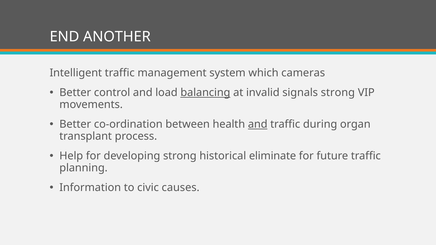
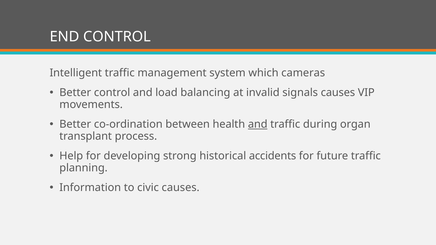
END ANOTHER: ANOTHER -> CONTROL
balancing underline: present -> none
signals strong: strong -> causes
eliminate: eliminate -> accidents
